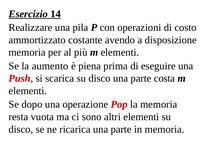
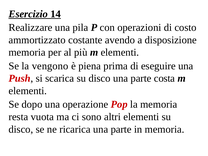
aumento: aumento -> vengono
